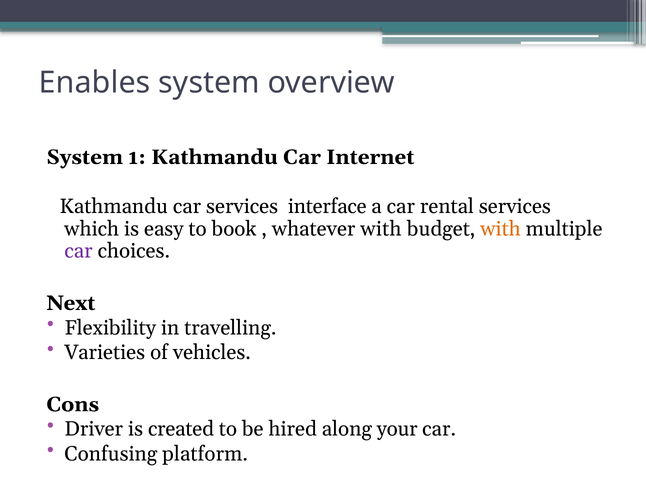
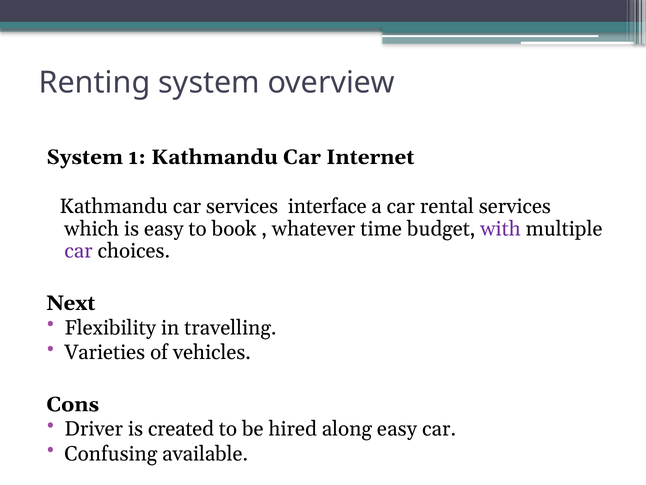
Enables: Enables -> Renting
whatever with: with -> time
with at (501, 229) colour: orange -> purple
along your: your -> easy
platform: platform -> available
